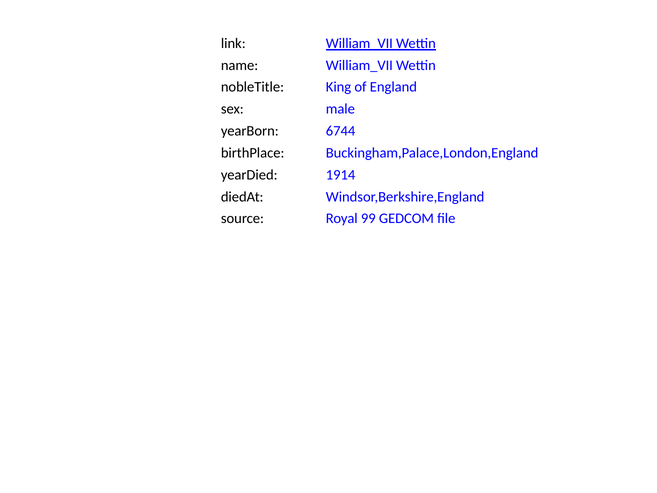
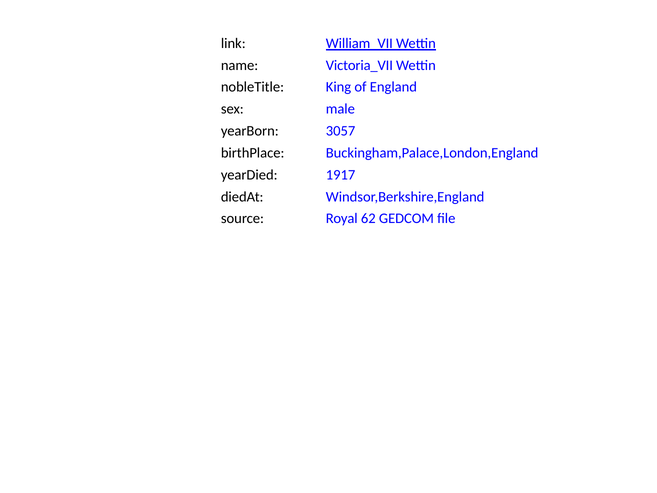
name William_VII: William_VII -> Victoria_VII
6744: 6744 -> 3057
1914: 1914 -> 1917
99: 99 -> 62
